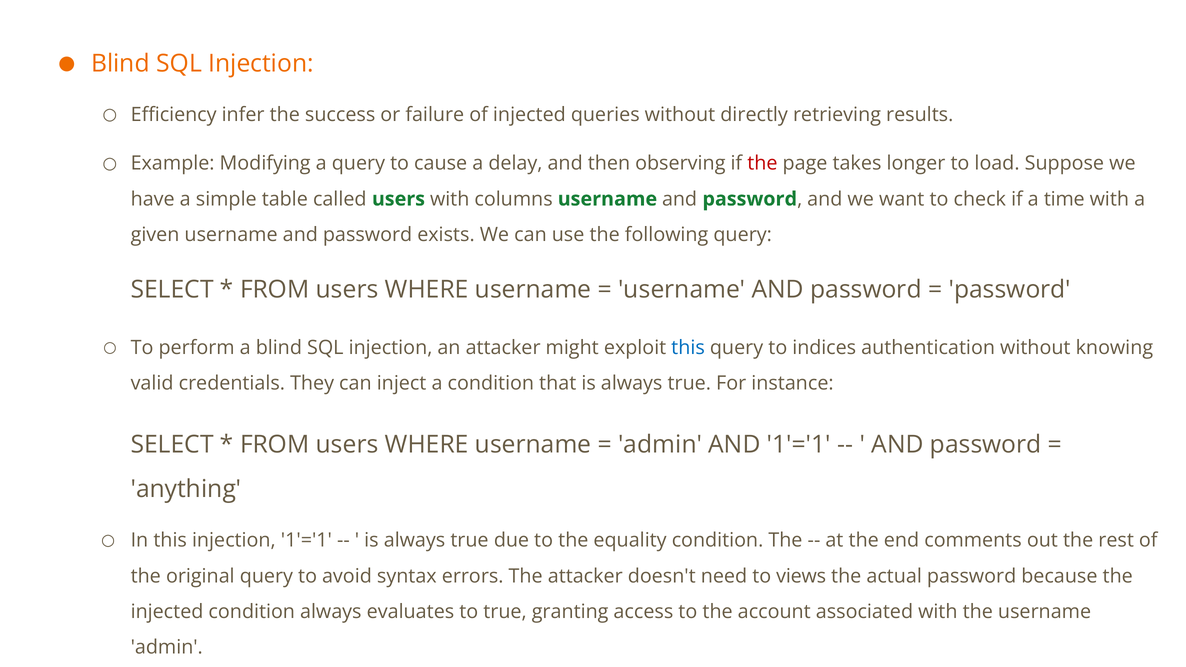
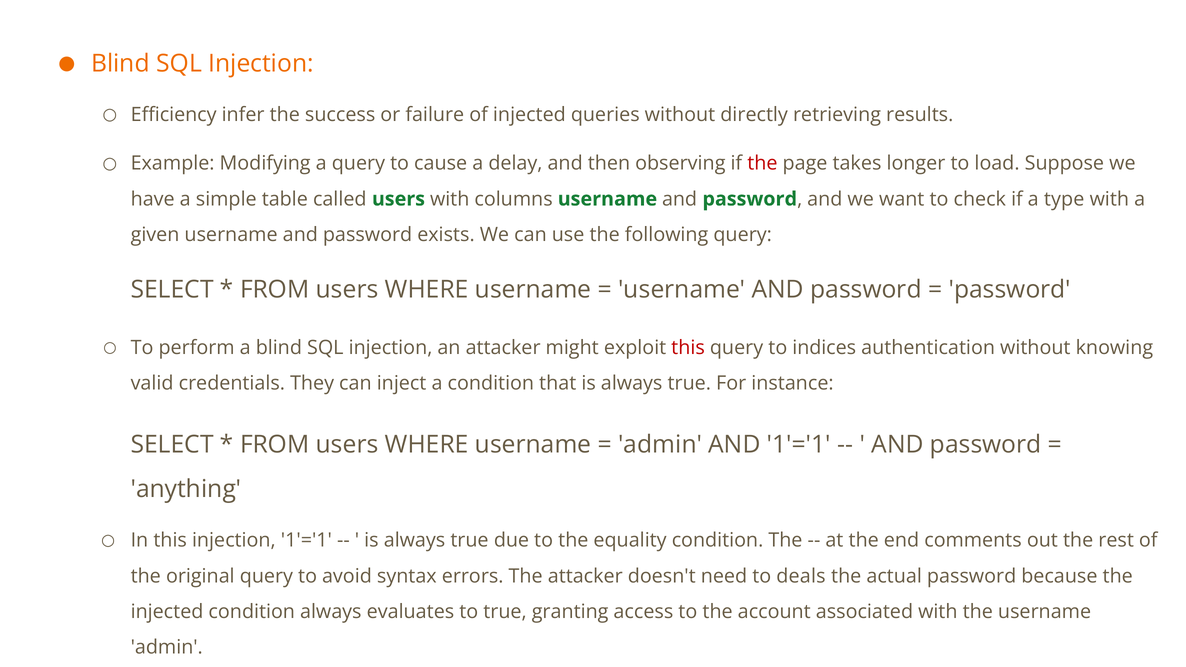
time: time -> type
this at (688, 348) colour: blue -> red
views: views -> deals
